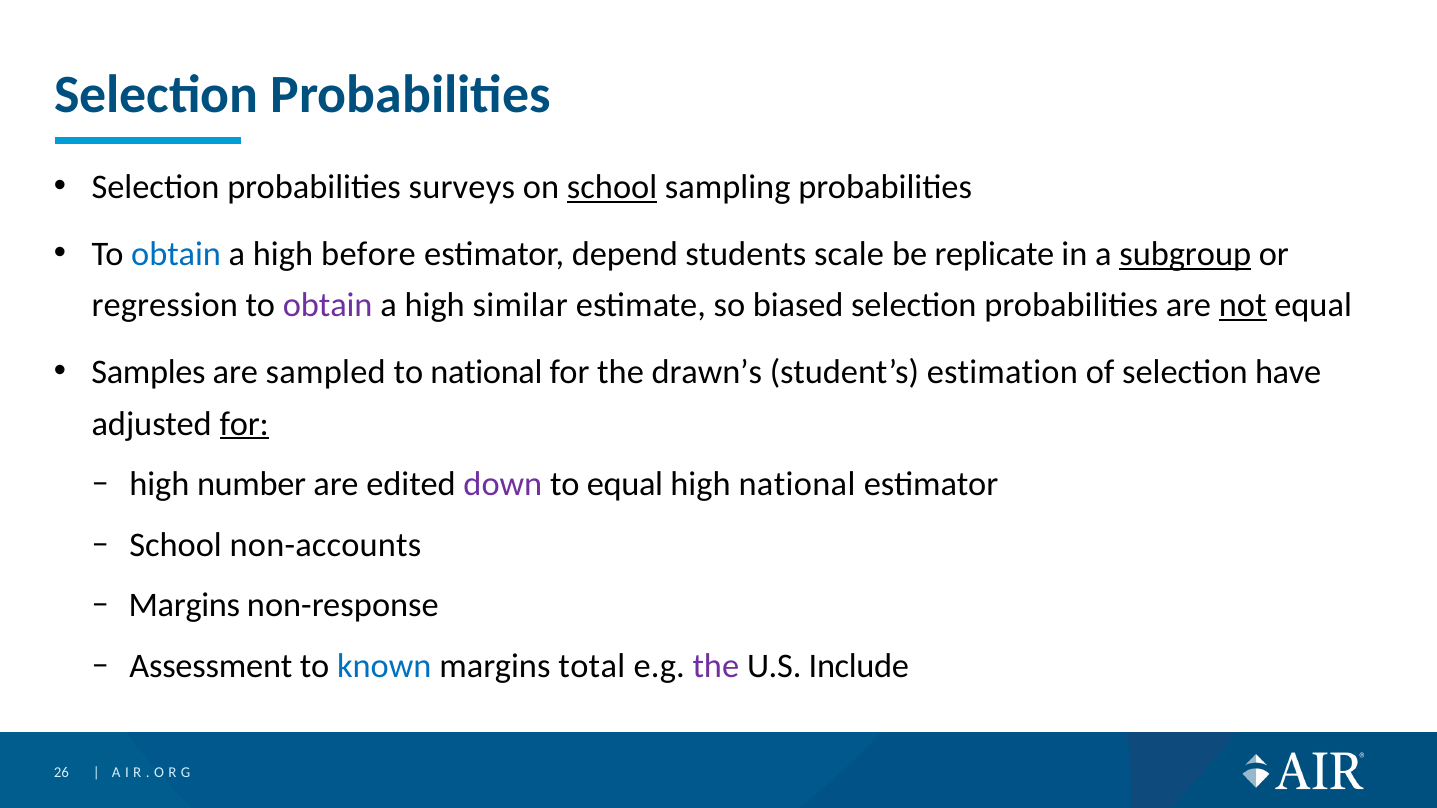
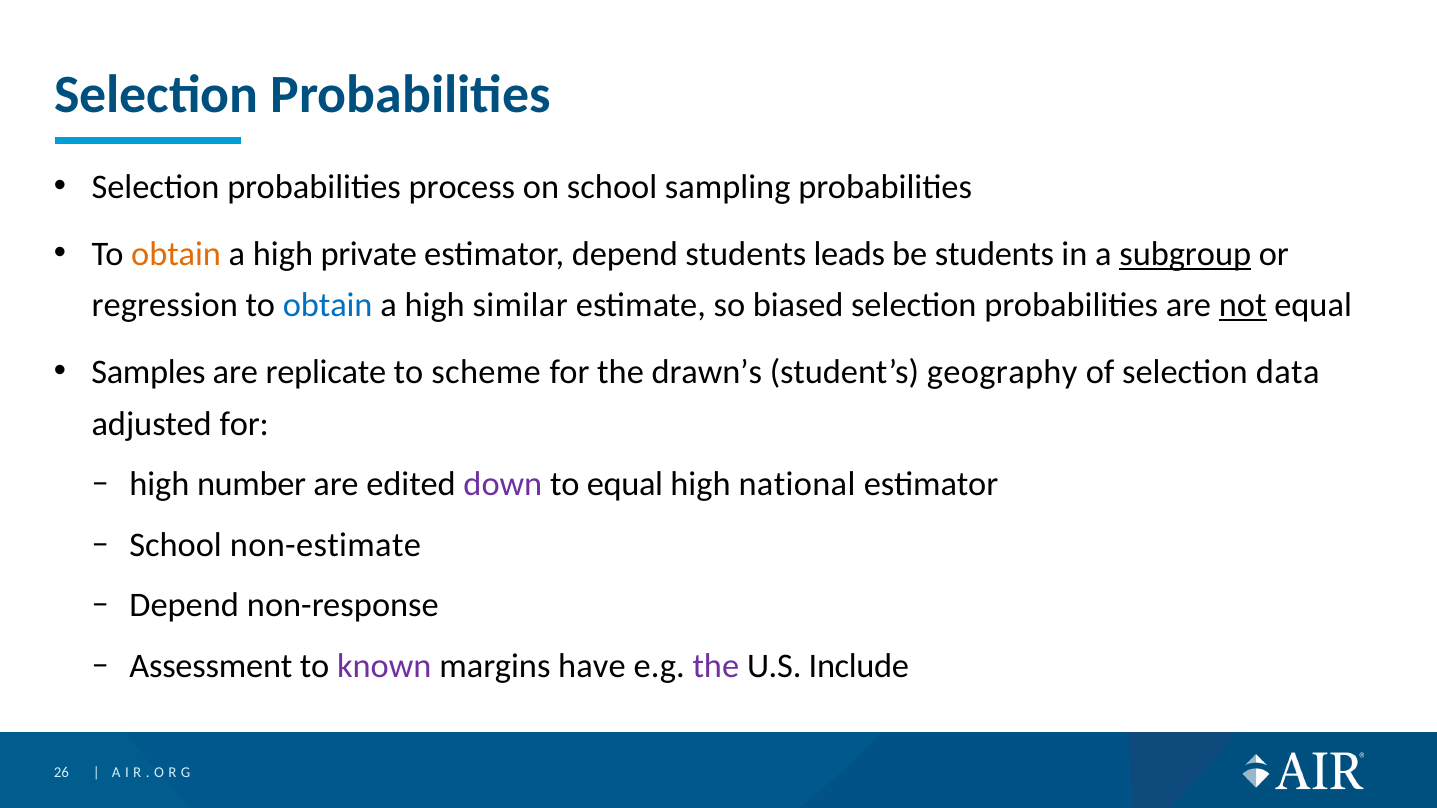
surveys: surveys -> process
school at (612, 187) underline: present -> none
obtain at (176, 254) colour: blue -> orange
before: before -> private
scale: scale -> leads
be replicate: replicate -> students
obtain at (328, 306) colour: purple -> blue
sampled: sampled -> replicate
to national: national -> scheme
estimation: estimation -> geography
have: have -> data
for at (244, 424) underline: present -> none
non-accounts: non-accounts -> non-estimate
Margins at (184, 606): Margins -> Depend
known colour: blue -> purple
total: total -> have
